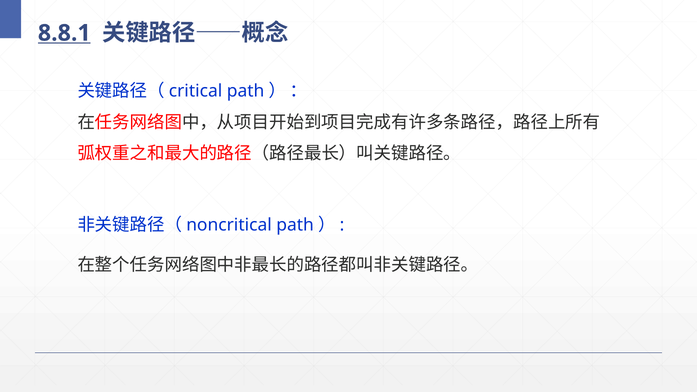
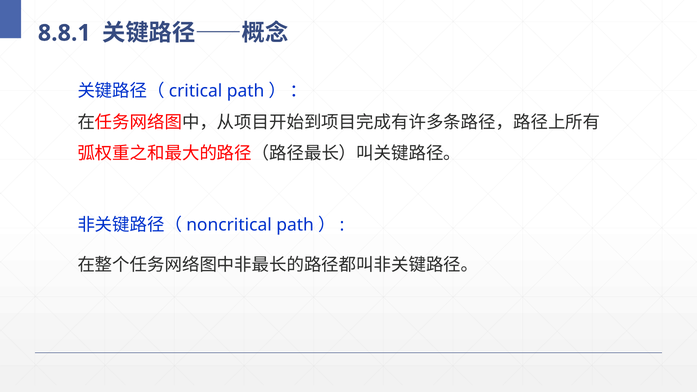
8.8.1 underline: present -> none
